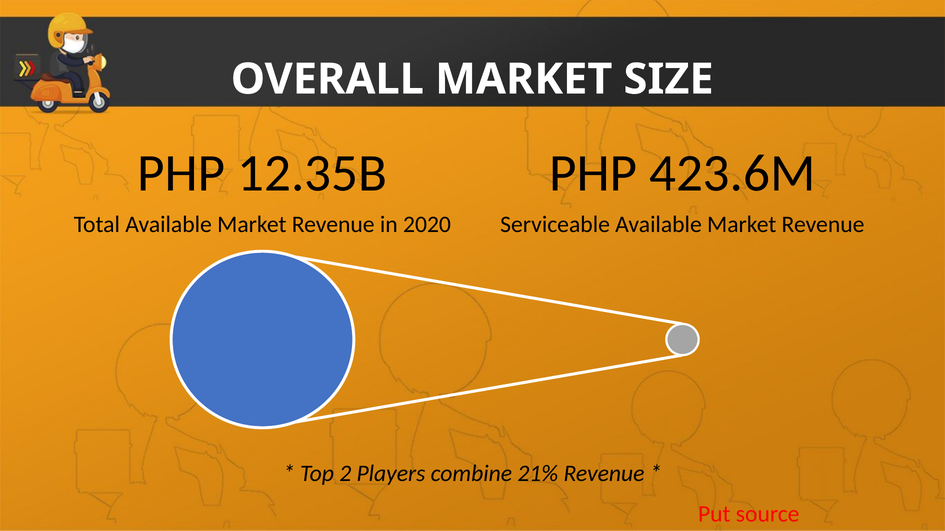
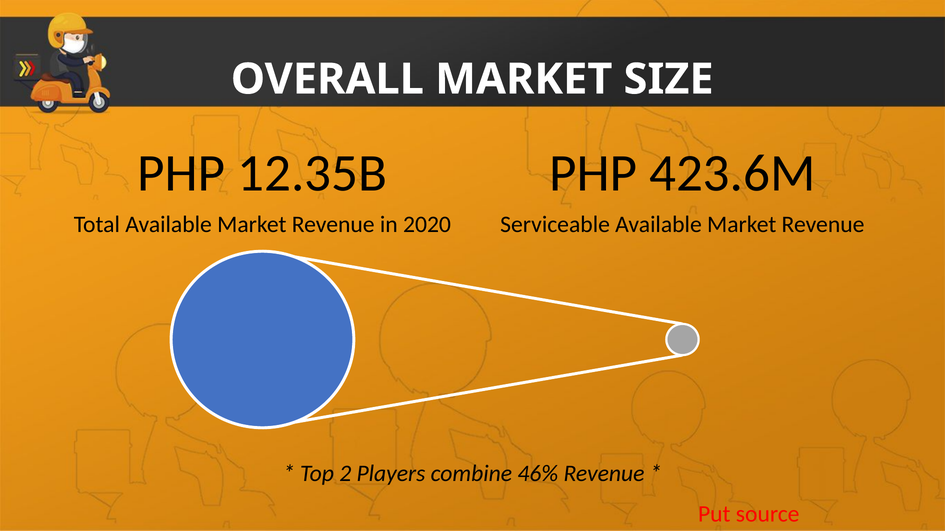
21%: 21% -> 46%
